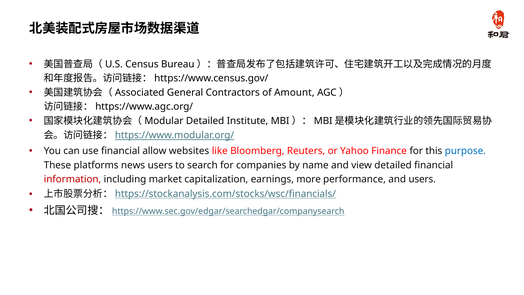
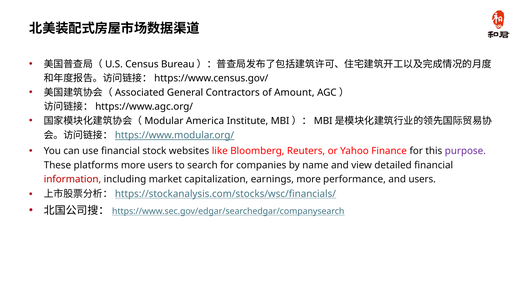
Detailed at (205, 121): Detailed -> America
allow: allow -> stock
purpose colour: blue -> purple
platforms news: news -> more
